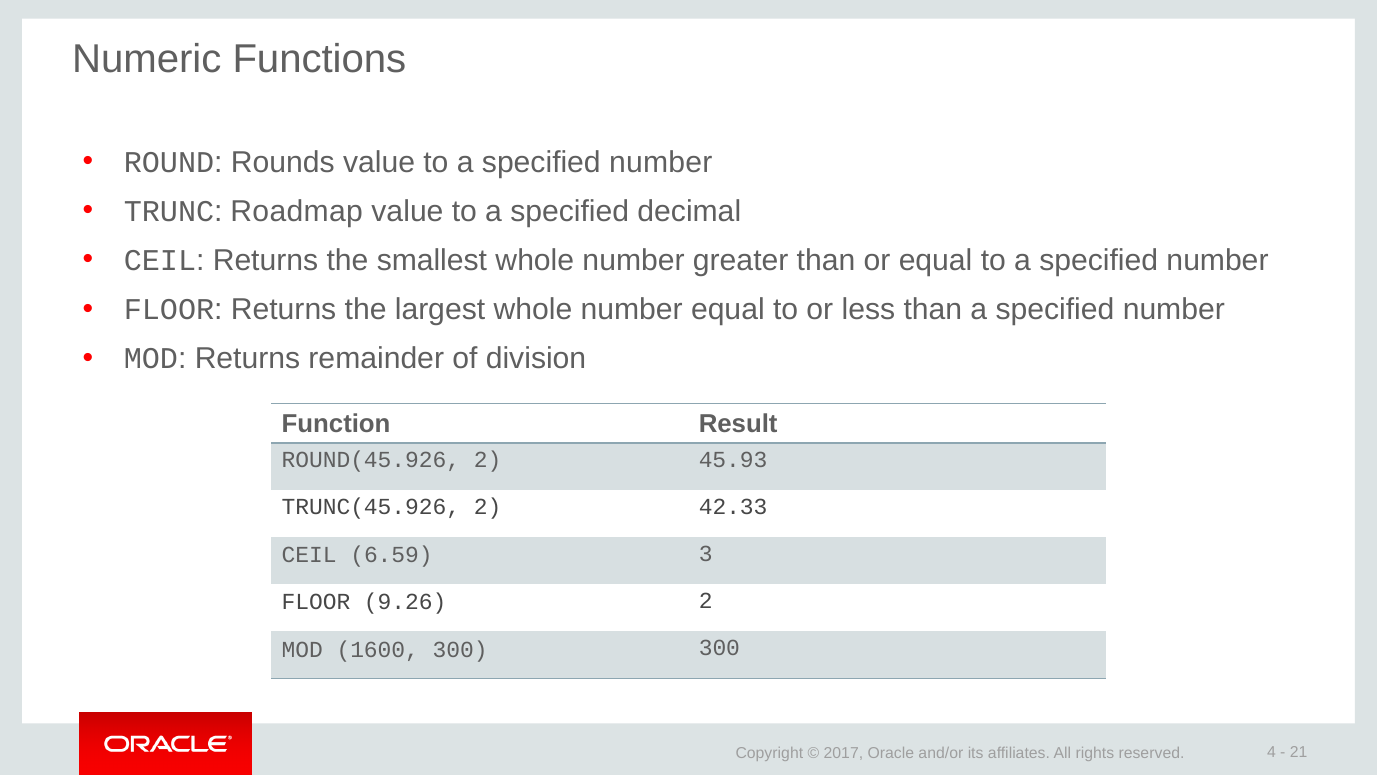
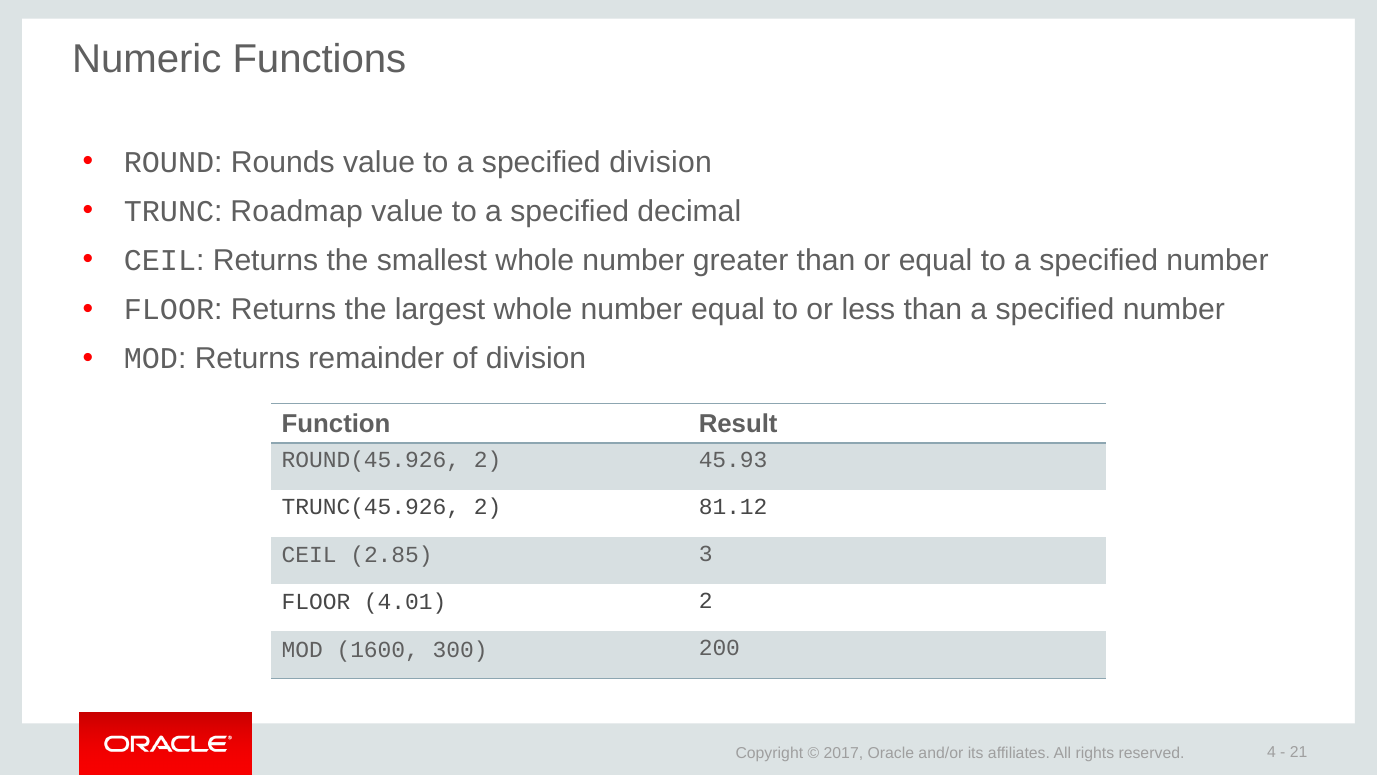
number at (661, 162): number -> division
42.33: 42.33 -> 81.12
6.59: 6.59 -> 2.85
9.26: 9.26 -> 4.01
300 300: 300 -> 200
